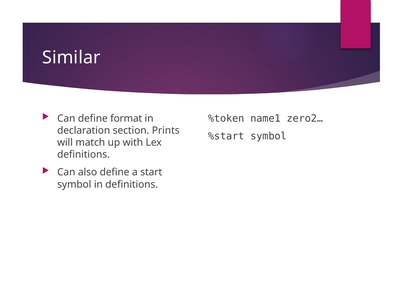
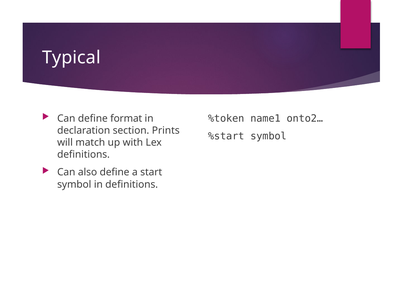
Similar: Similar -> Typical
zero2…: zero2… -> onto2…
